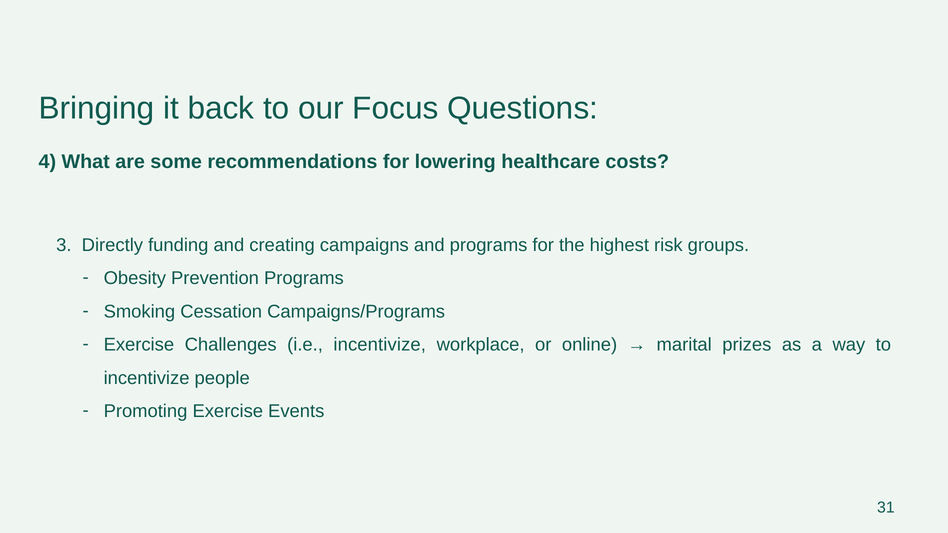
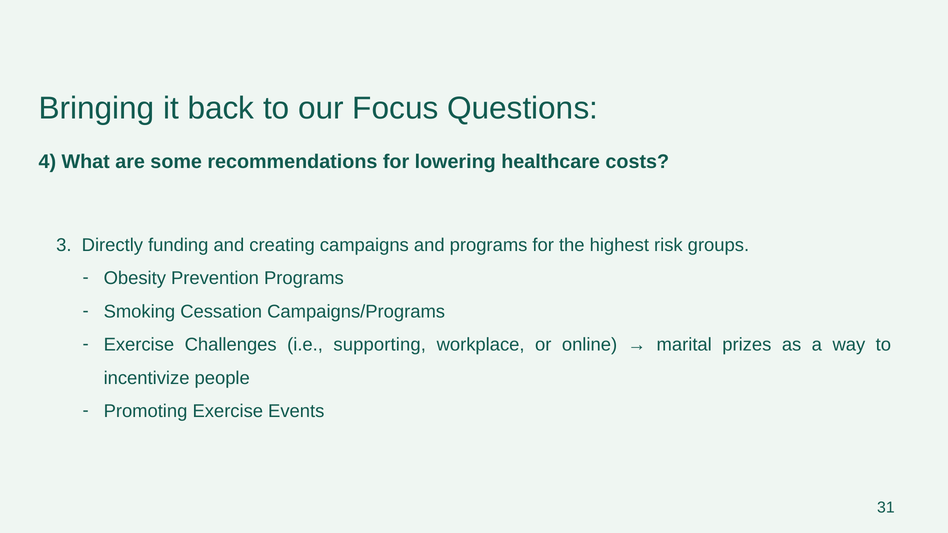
i.e incentivize: incentivize -> supporting
